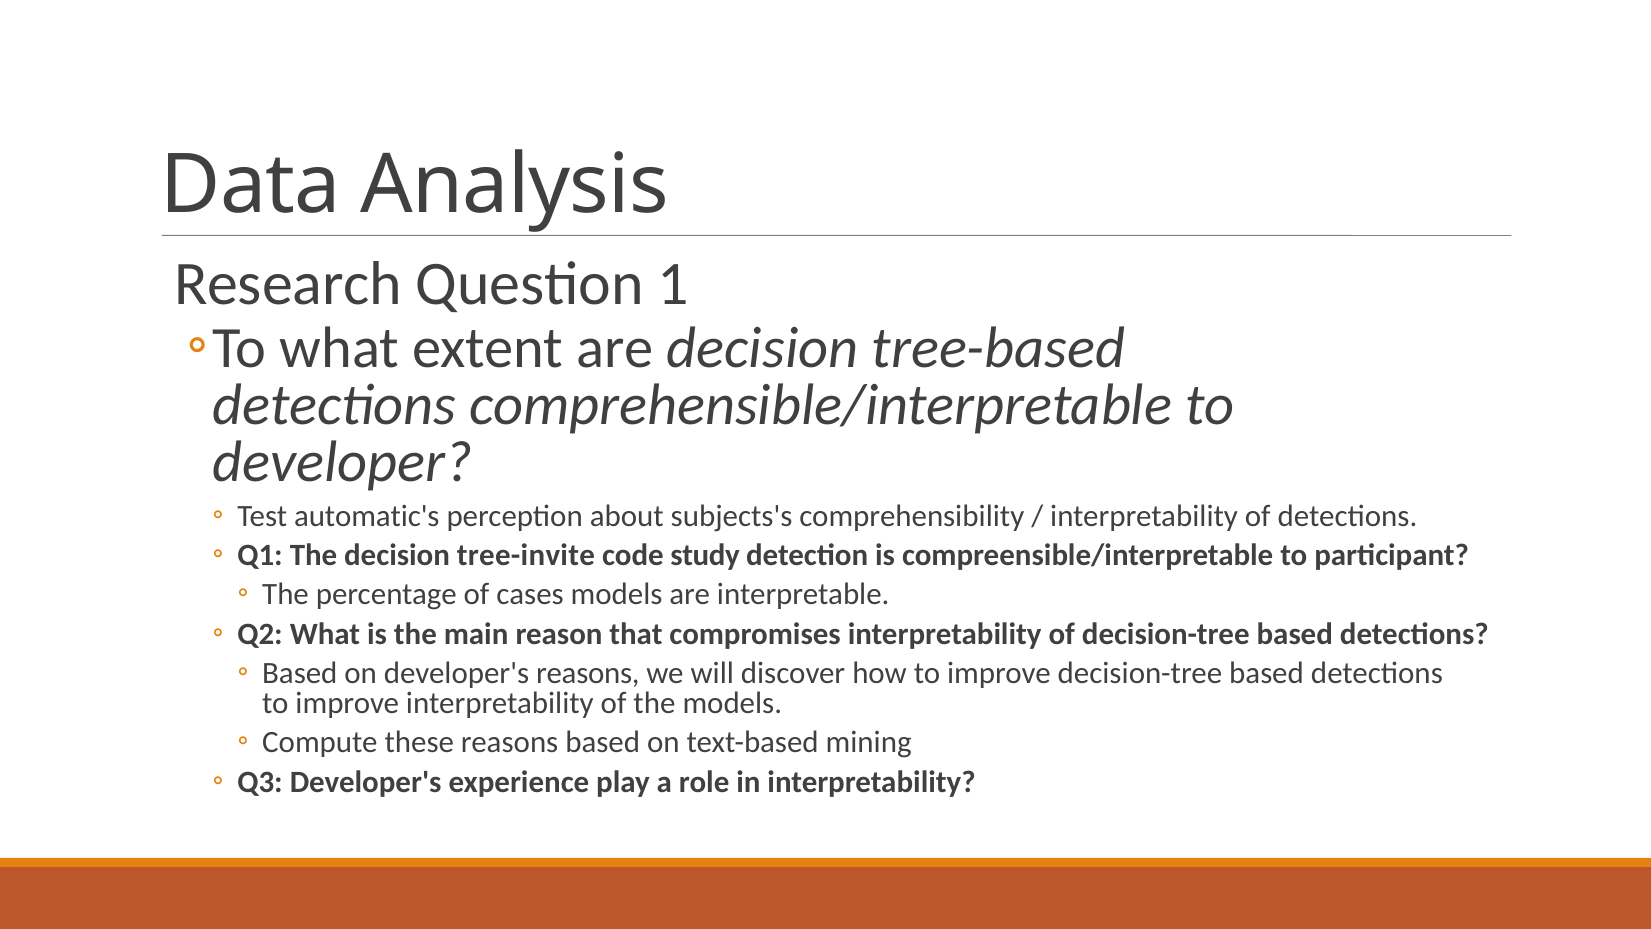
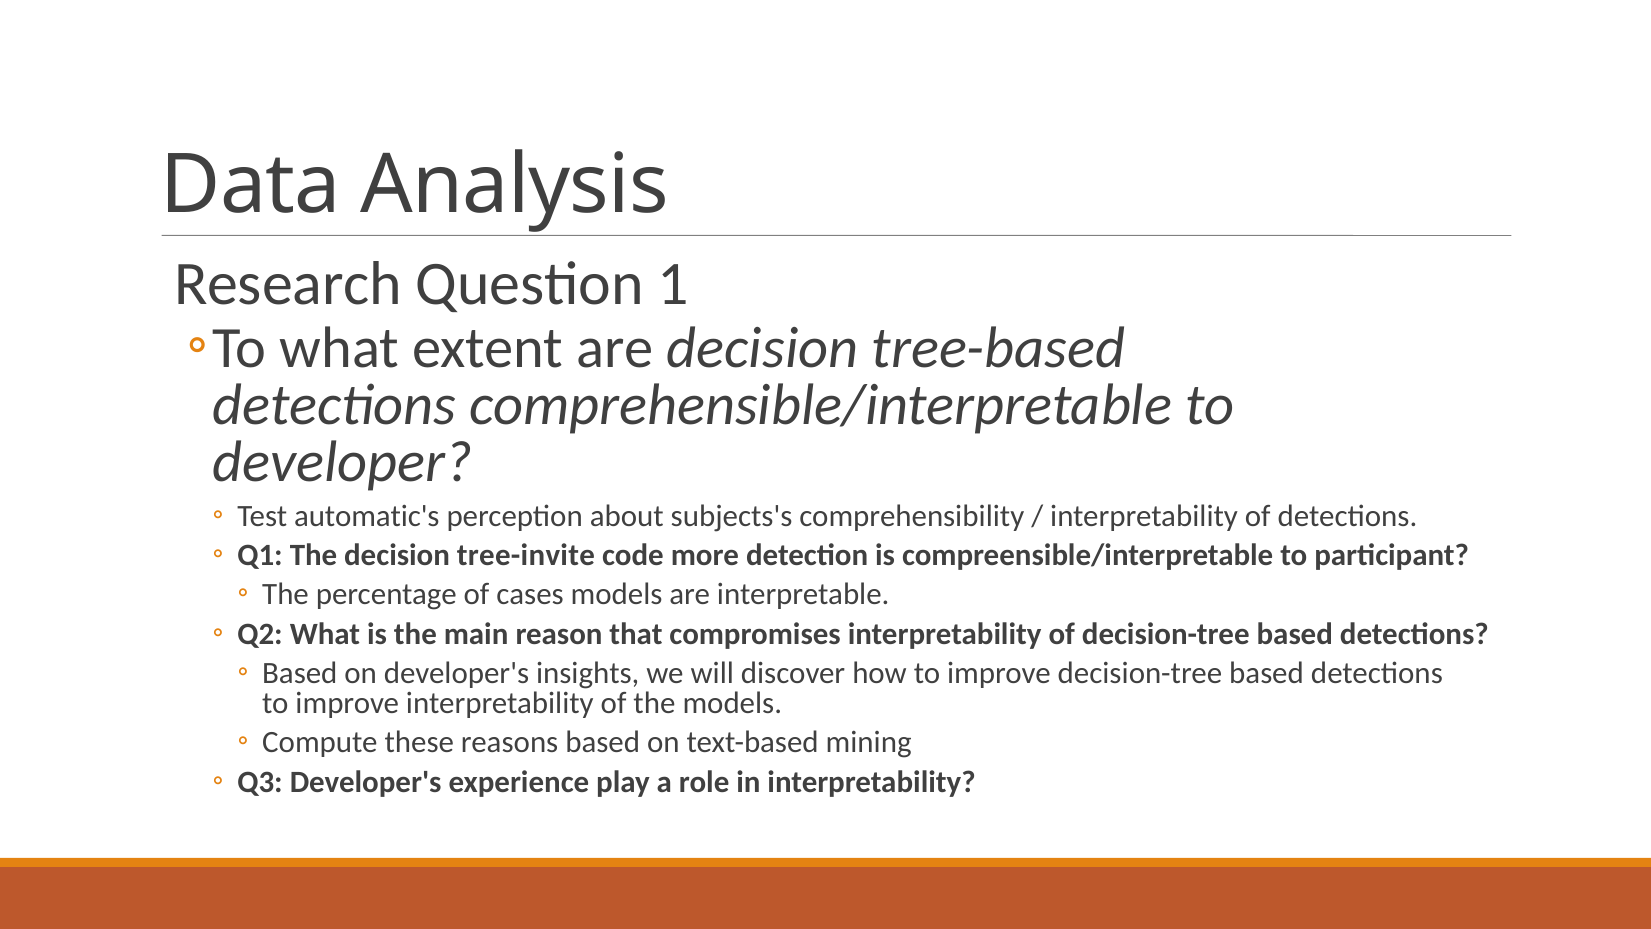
study: study -> more
developer's reasons: reasons -> insights
